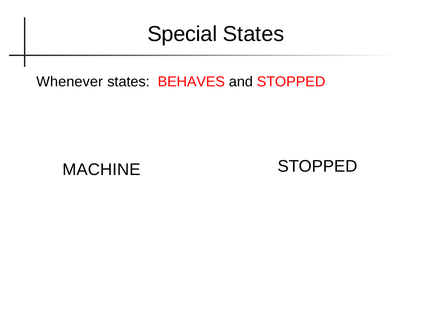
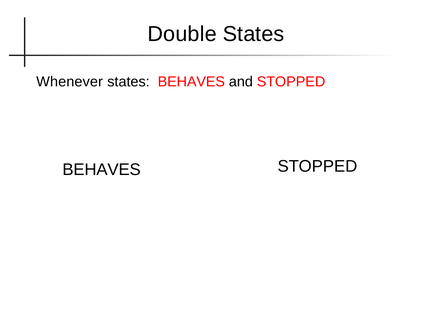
Special: Special -> Double
MACHINE at (101, 170): MACHINE -> BEHAVES
